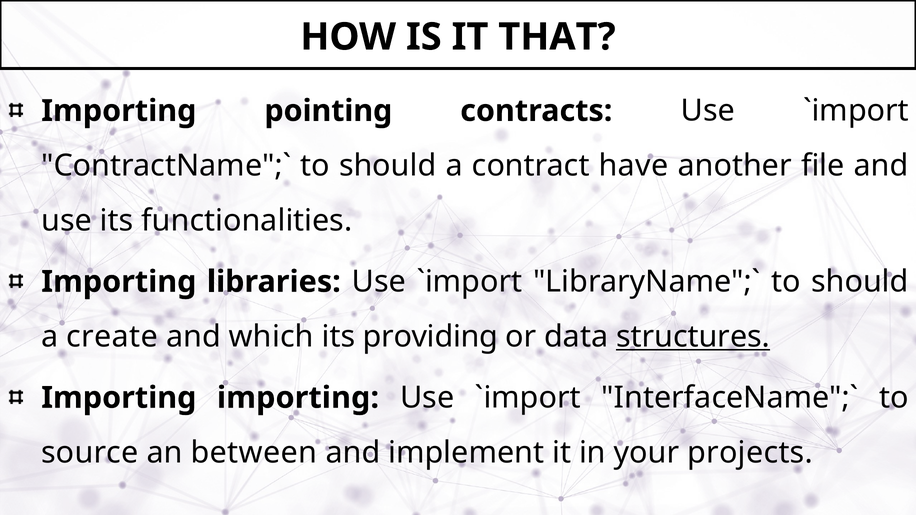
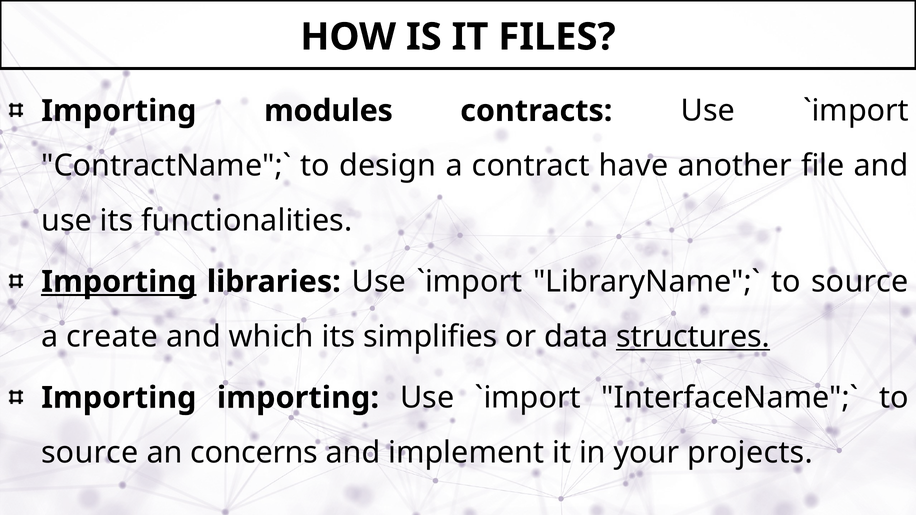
THAT: THAT -> FILES
pointing: pointing -> modules
should at (388, 166): should -> design
Importing at (119, 282) underline: none -> present
should at (860, 282): should -> source
providing: providing -> simplifies
between: between -> concerns
